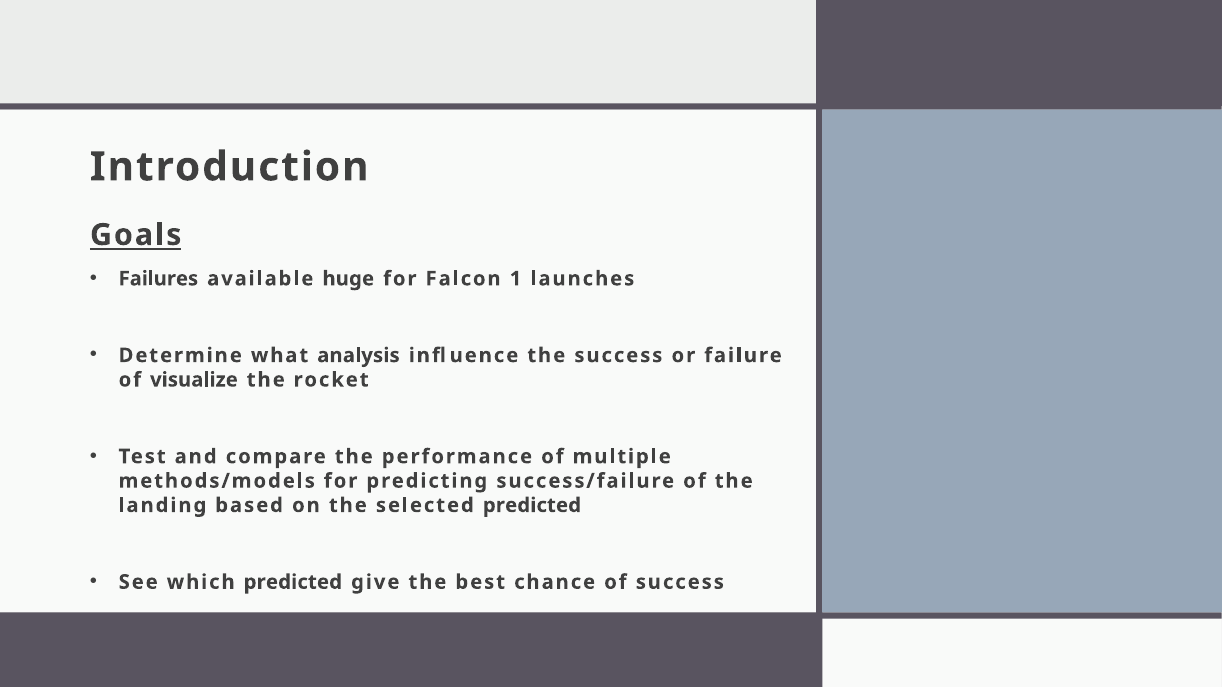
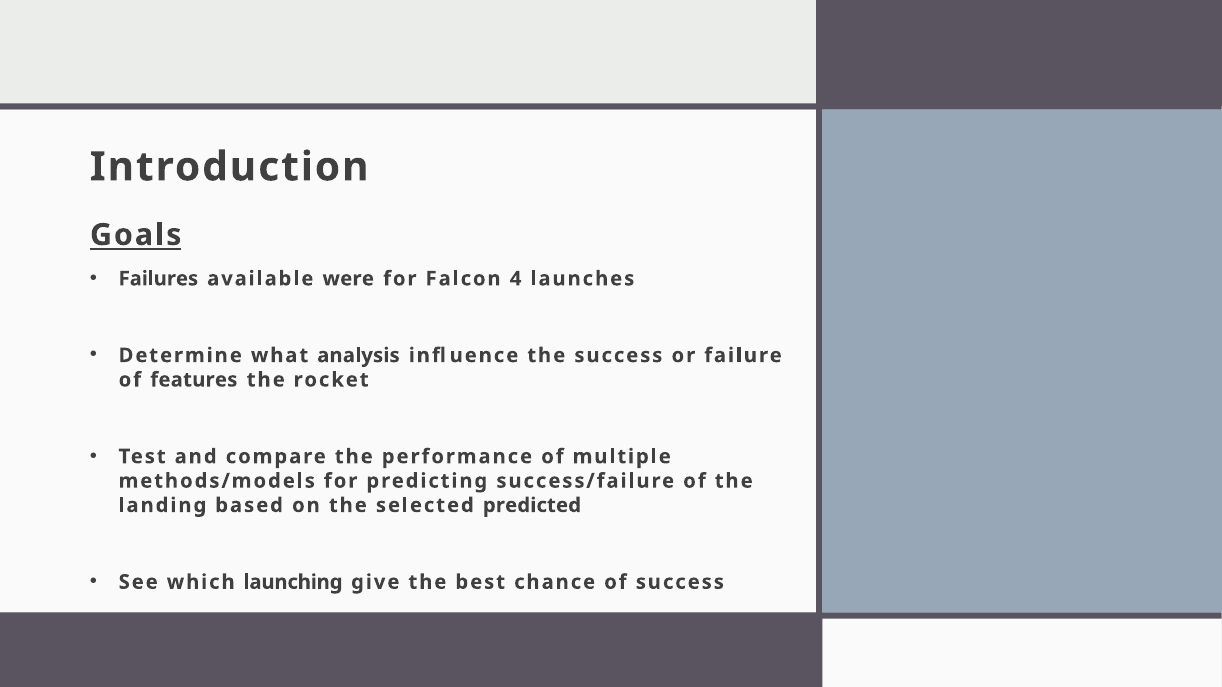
huge: huge -> were
1: 1 -> 4
visualize: visualize -> features
which predicted: predicted -> launching
